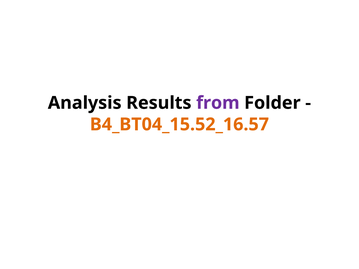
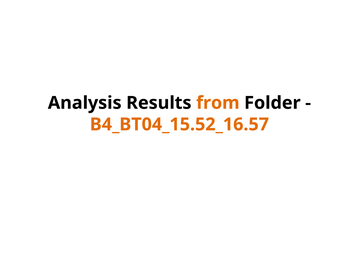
from colour: purple -> orange
